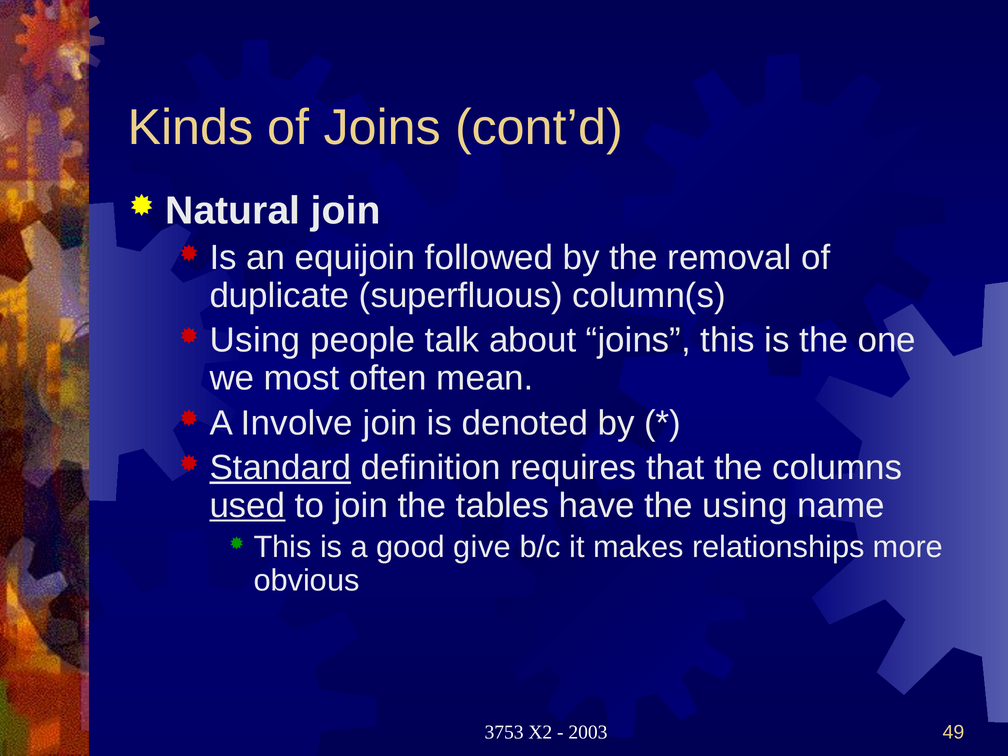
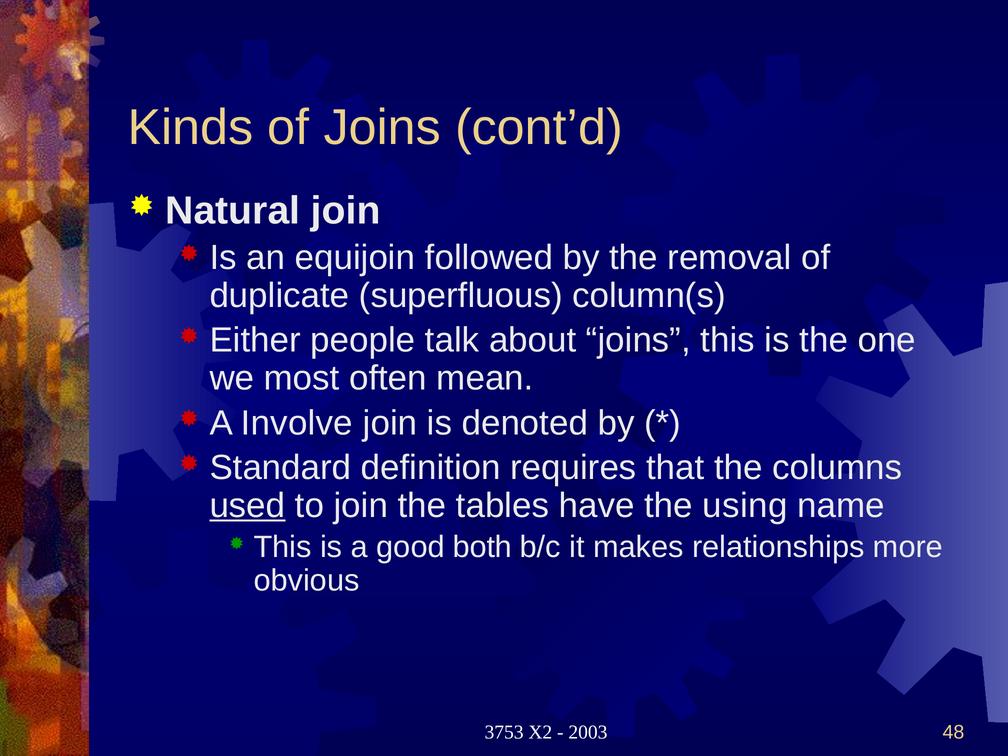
Using at (255, 340): Using -> Either
Standard underline: present -> none
give: give -> both
49: 49 -> 48
